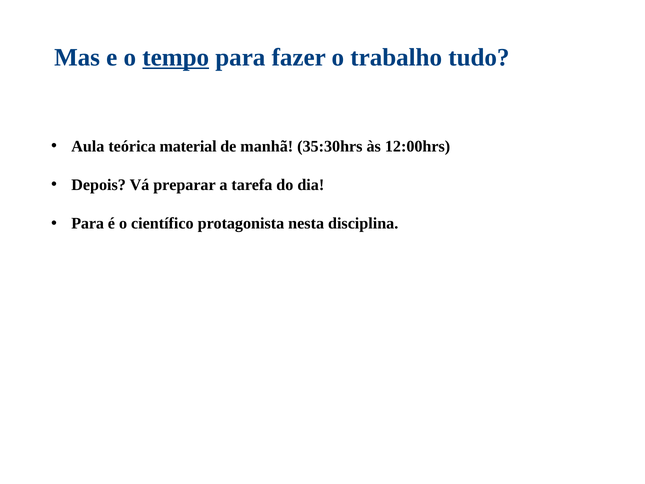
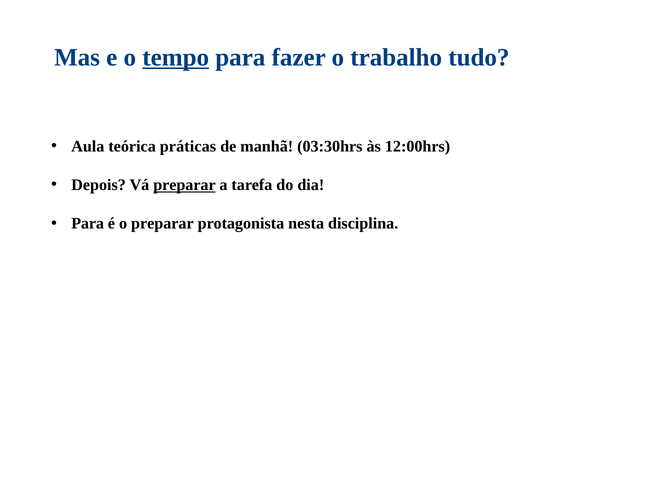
material: material -> práticas
35:30hrs: 35:30hrs -> 03:30hrs
preparar at (184, 185) underline: none -> present
o científico: científico -> preparar
